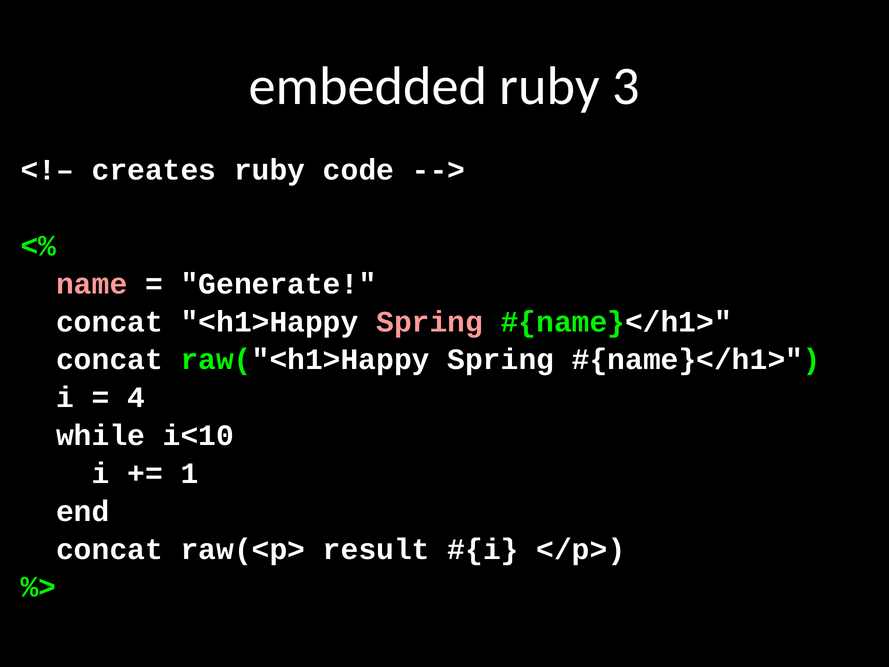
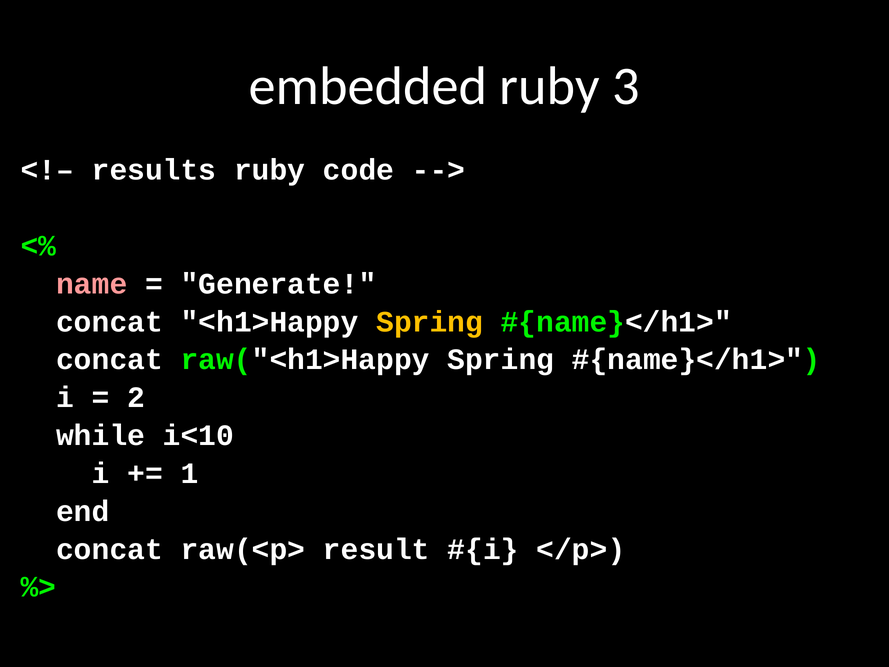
creates: creates -> results
Spring at (430, 322) colour: pink -> yellow
4: 4 -> 2
